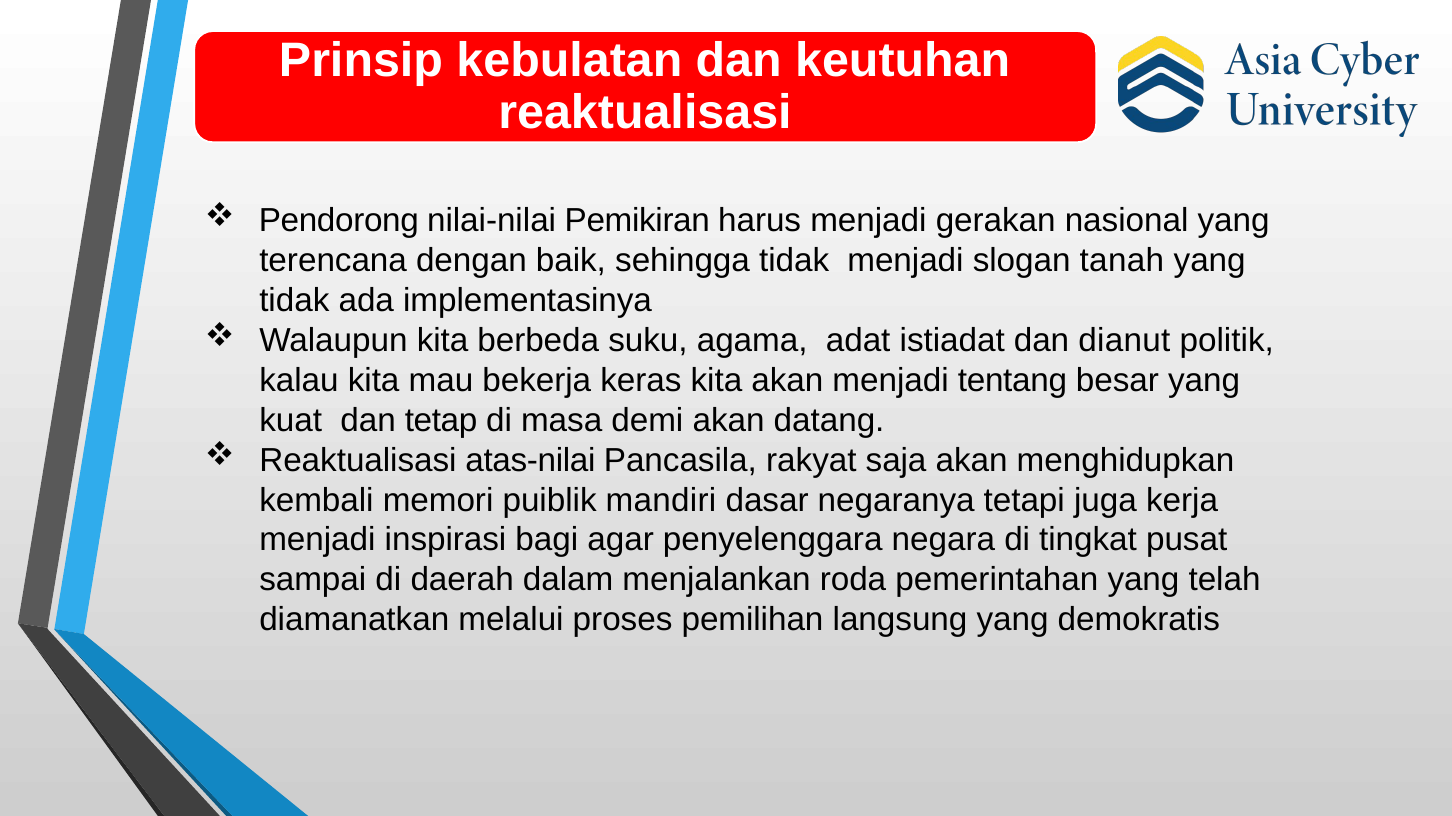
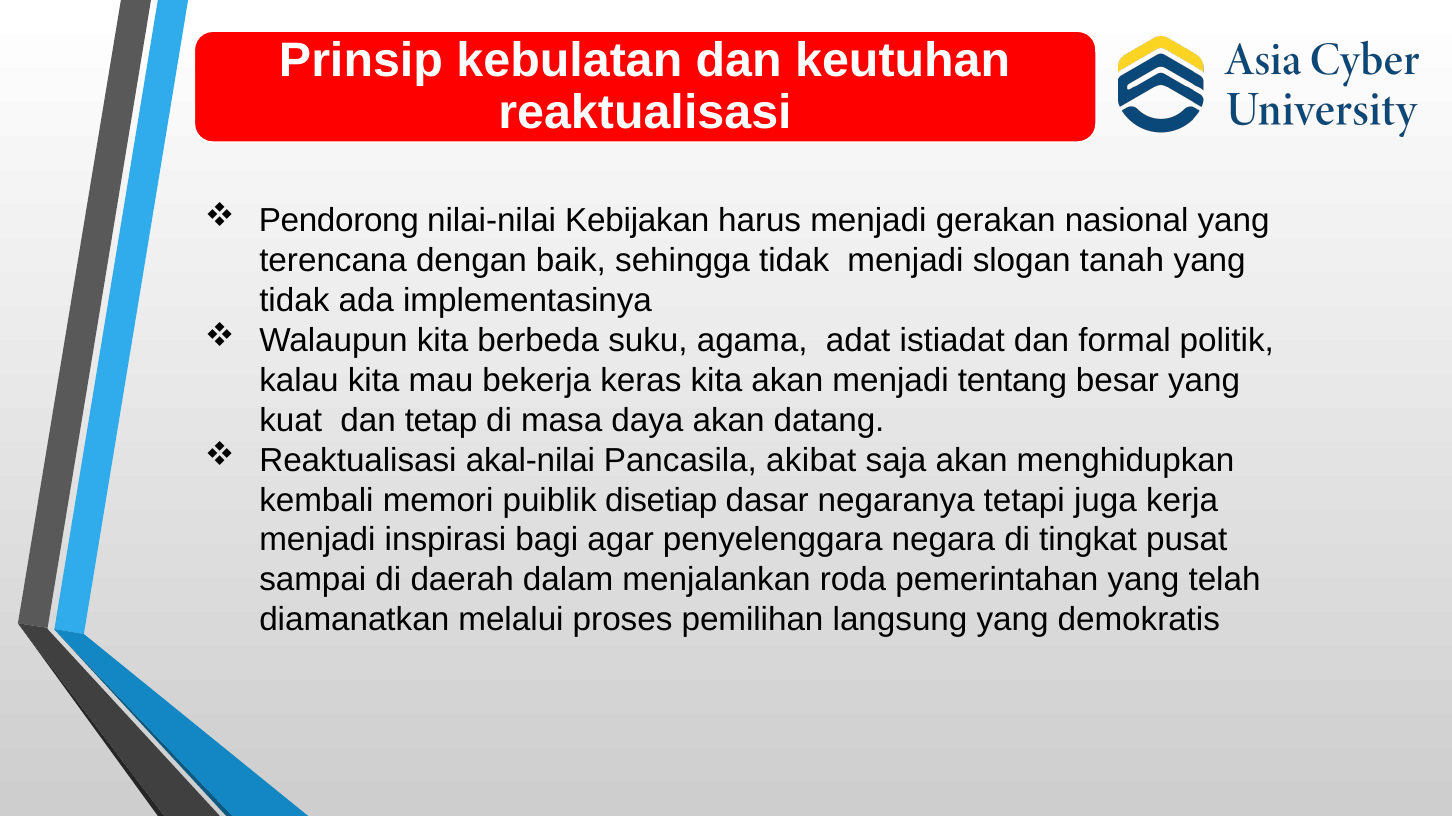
Pemikiran: Pemikiran -> Kebijakan
dianut: dianut -> formal
demi: demi -> daya
atas-nilai: atas-nilai -> akal-nilai
rakyat: rakyat -> akibat
mandiri: mandiri -> disetiap
